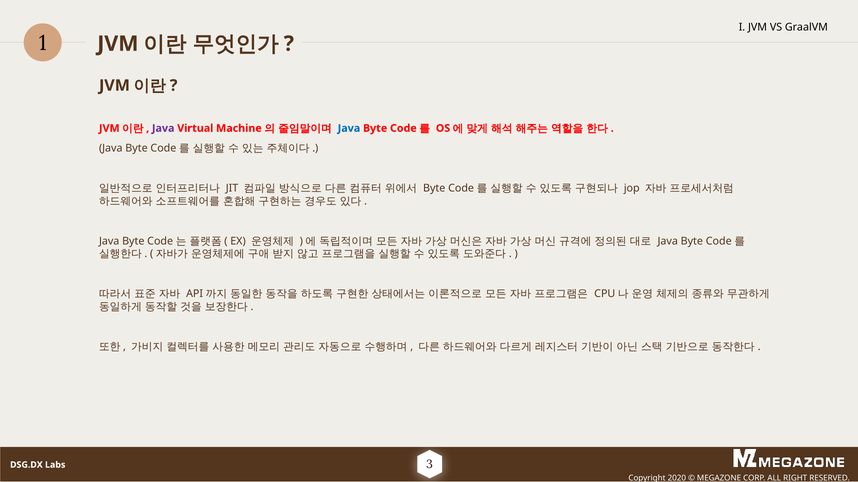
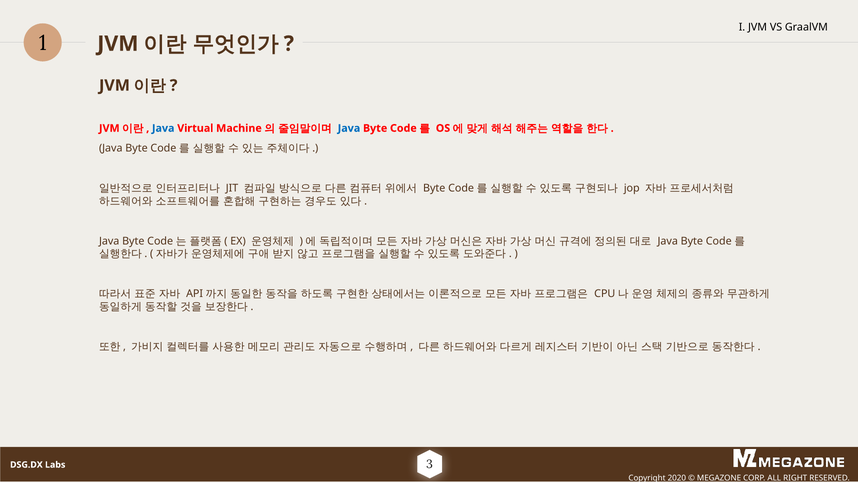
Java at (163, 128) colour: purple -> blue
